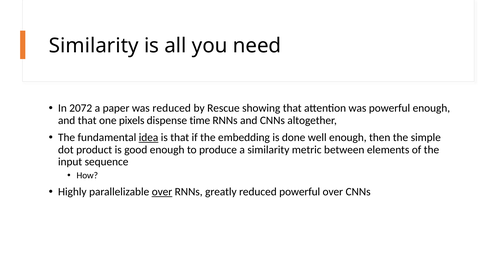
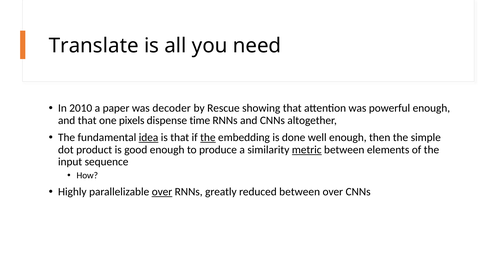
Similarity at (94, 46): Similarity -> Translate
2072: 2072 -> 2010
was reduced: reduced -> decoder
the at (208, 138) underline: none -> present
metric underline: none -> present
reduced powerful: powerful -> between
